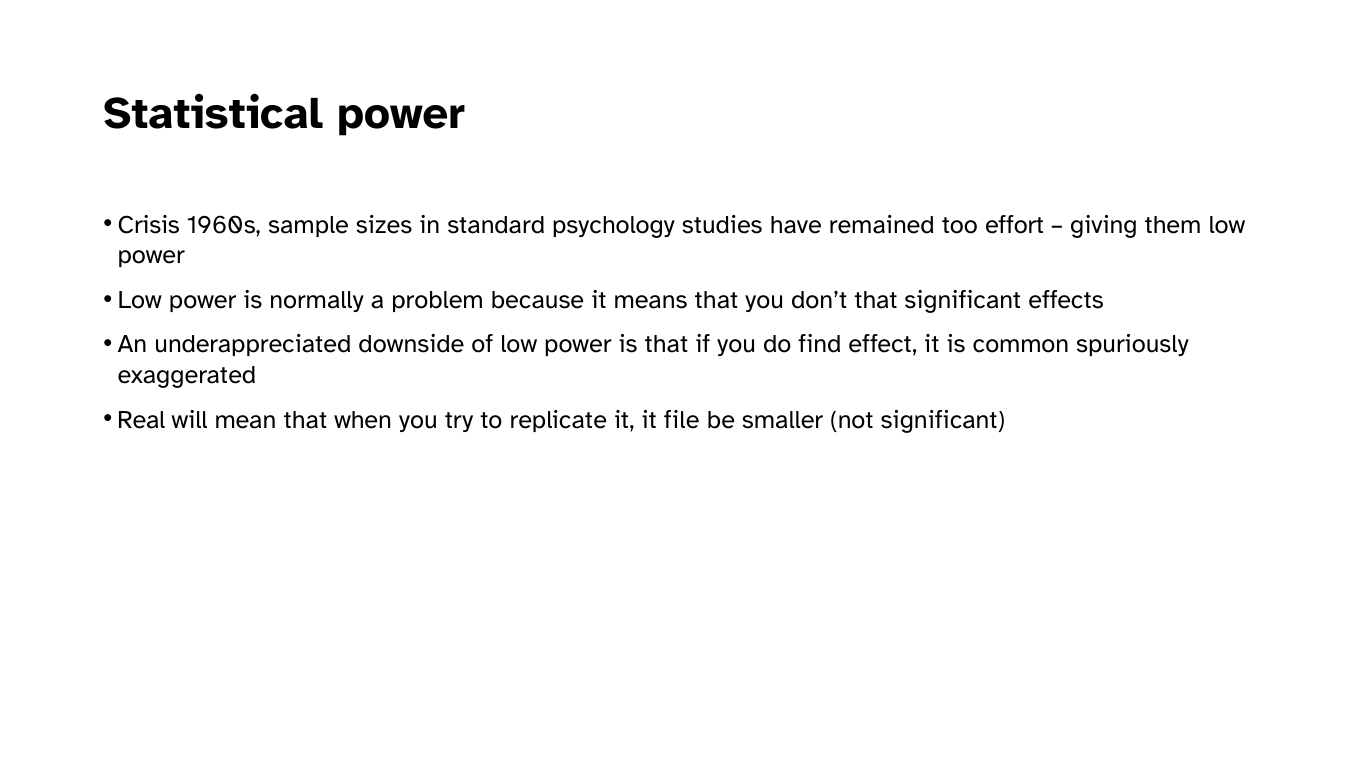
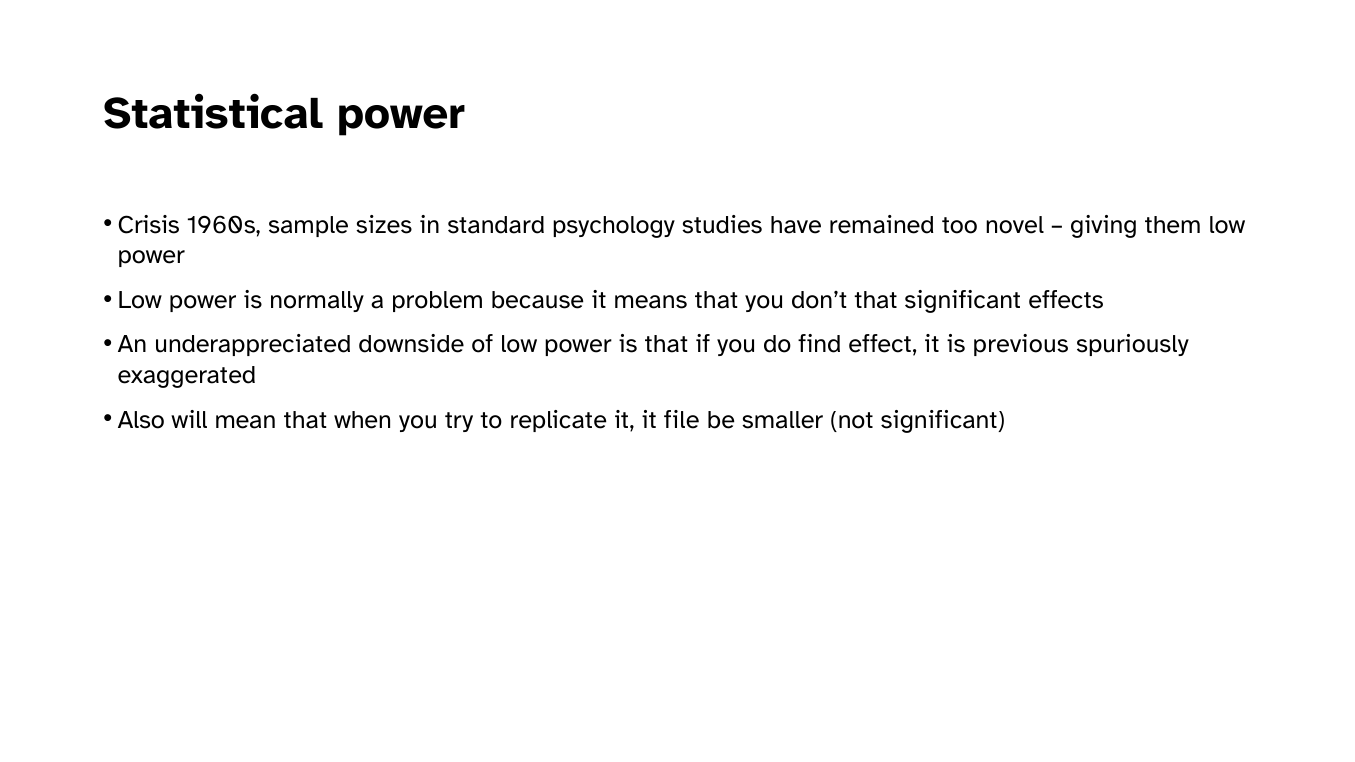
effort: effort -> novel
common: common -> previous
Real: Real -> Also
